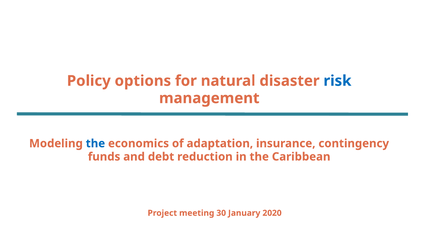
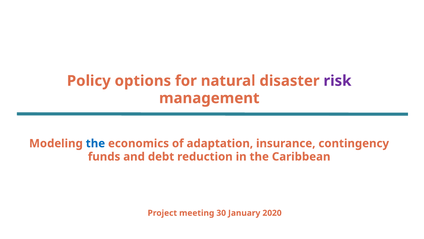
risk colour: blue -> purple
